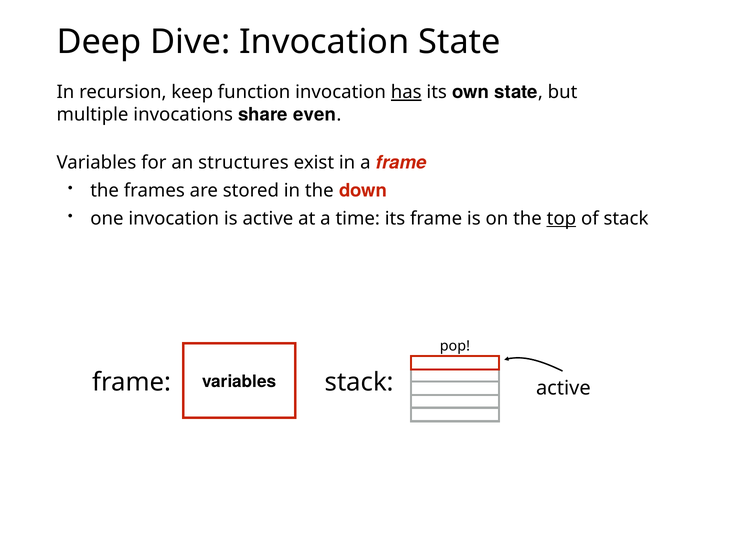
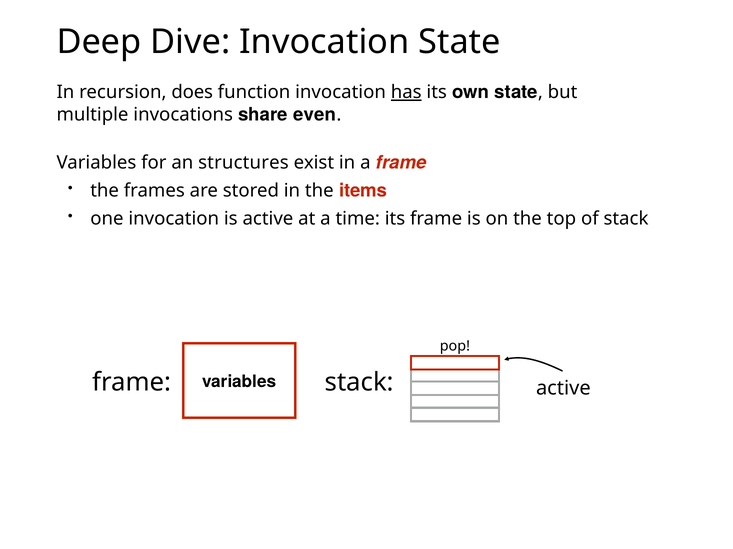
keep: keep -> does
down: down -> items
top underline: present -> none
